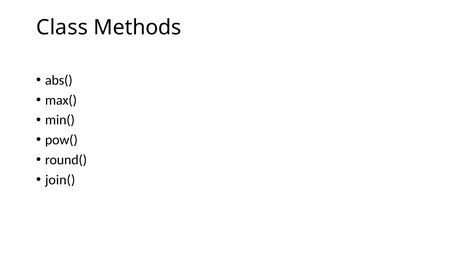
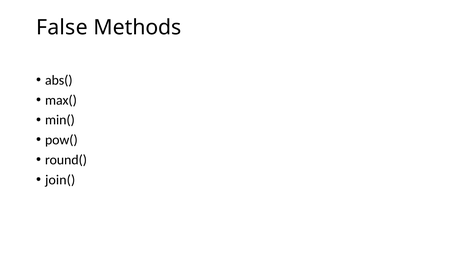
Class: Class -> False
